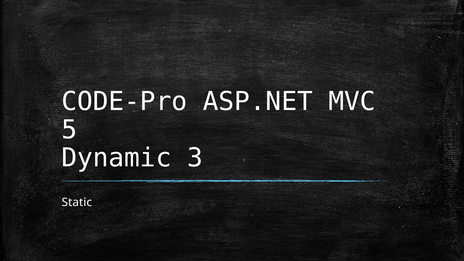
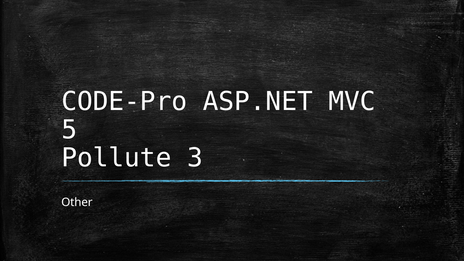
Dynamic: Dynamic -> Pollute
Static: Static -> Other
